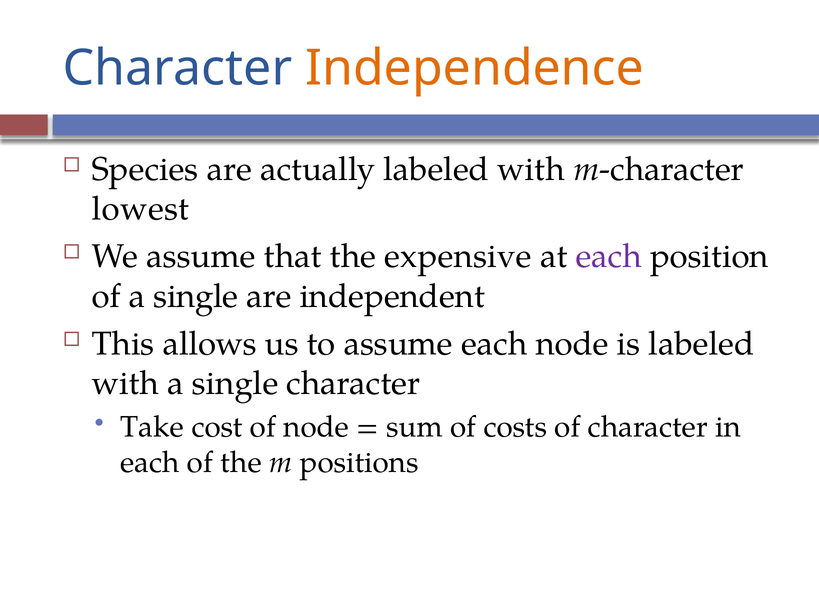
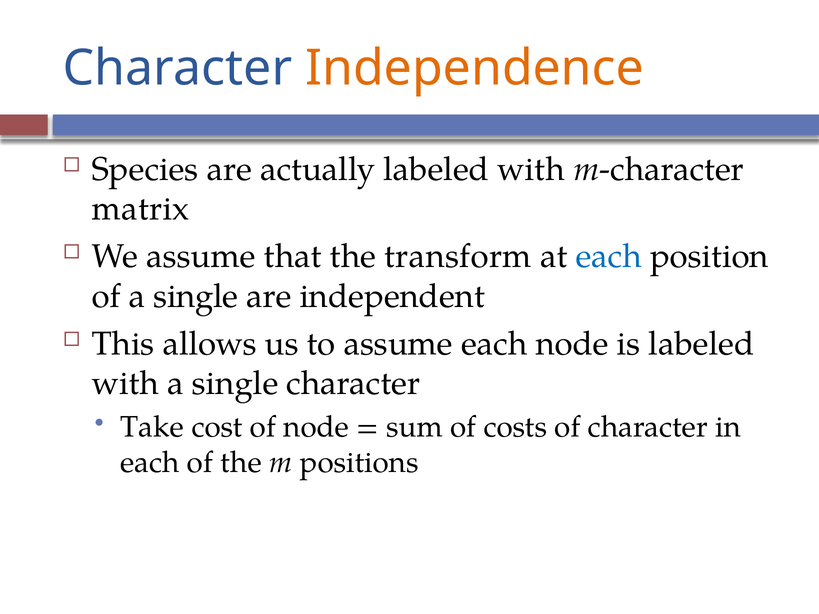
lowest: lowest -> matrix
expensive: expensive -> transform
each at (609, 257) colour: purple -> blue
